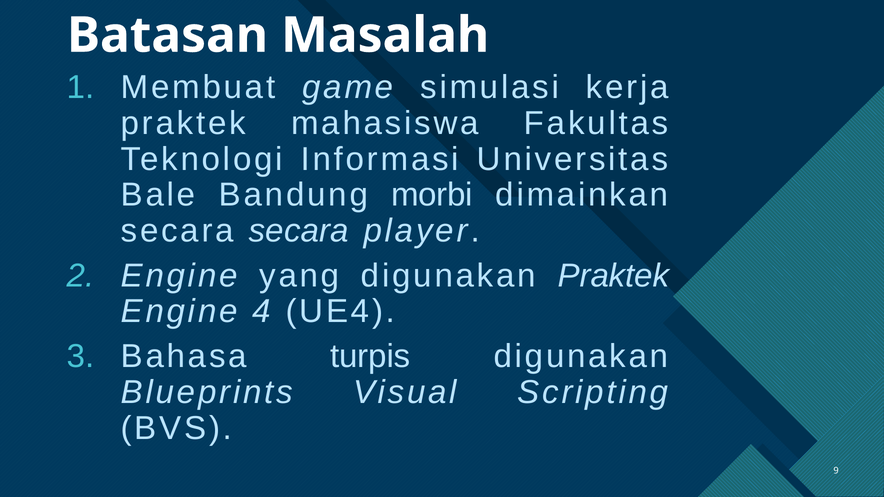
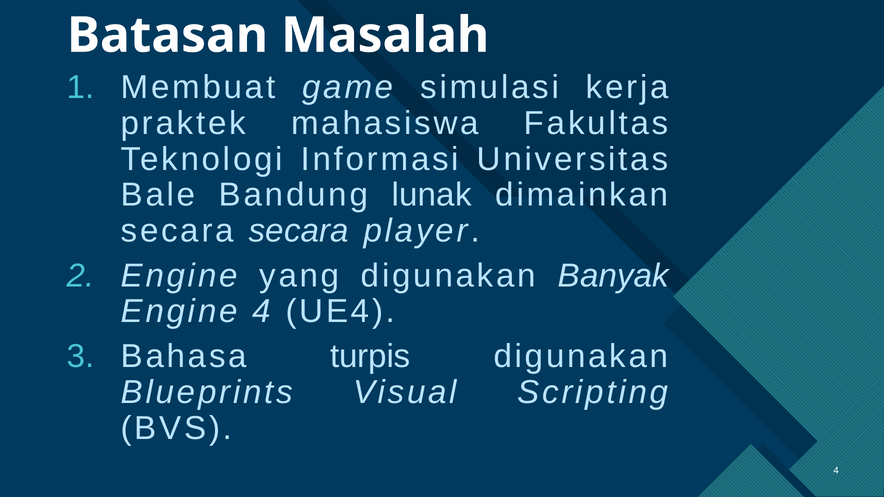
morbi: morbi -> lunak
digunakan Praktek: Praktek -> Banyak
9 at (836, 471): 9 -> 4
